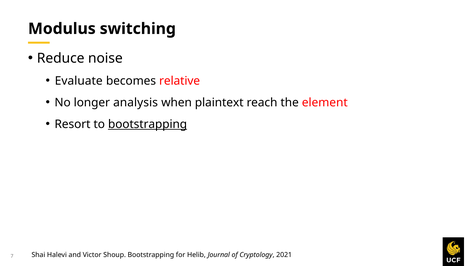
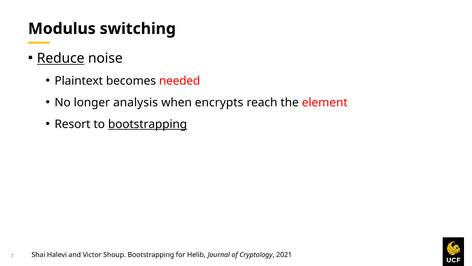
Reduce underline: none -> present
Evaluate: Evaluate -> Plaintext
relative: relative -> needed
plaintext: plaintext -> encrypts
